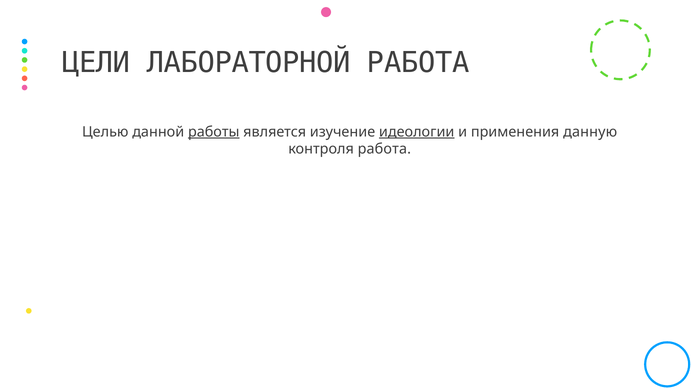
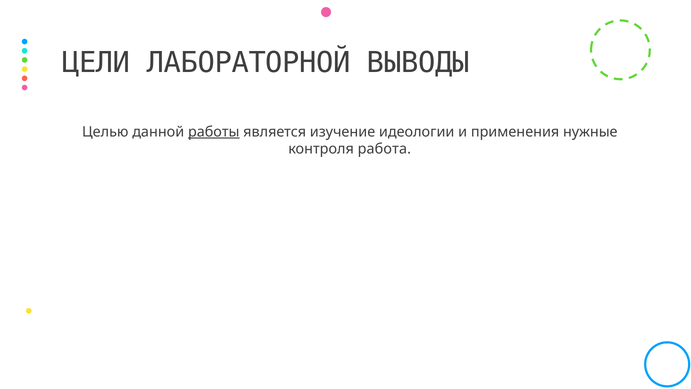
ЛАБОРАТОРНОЙ РАБОТА: РАБОТА -> ВЫВОДЫ
идеологии underline: present -> none
данную: данную -> нужные
